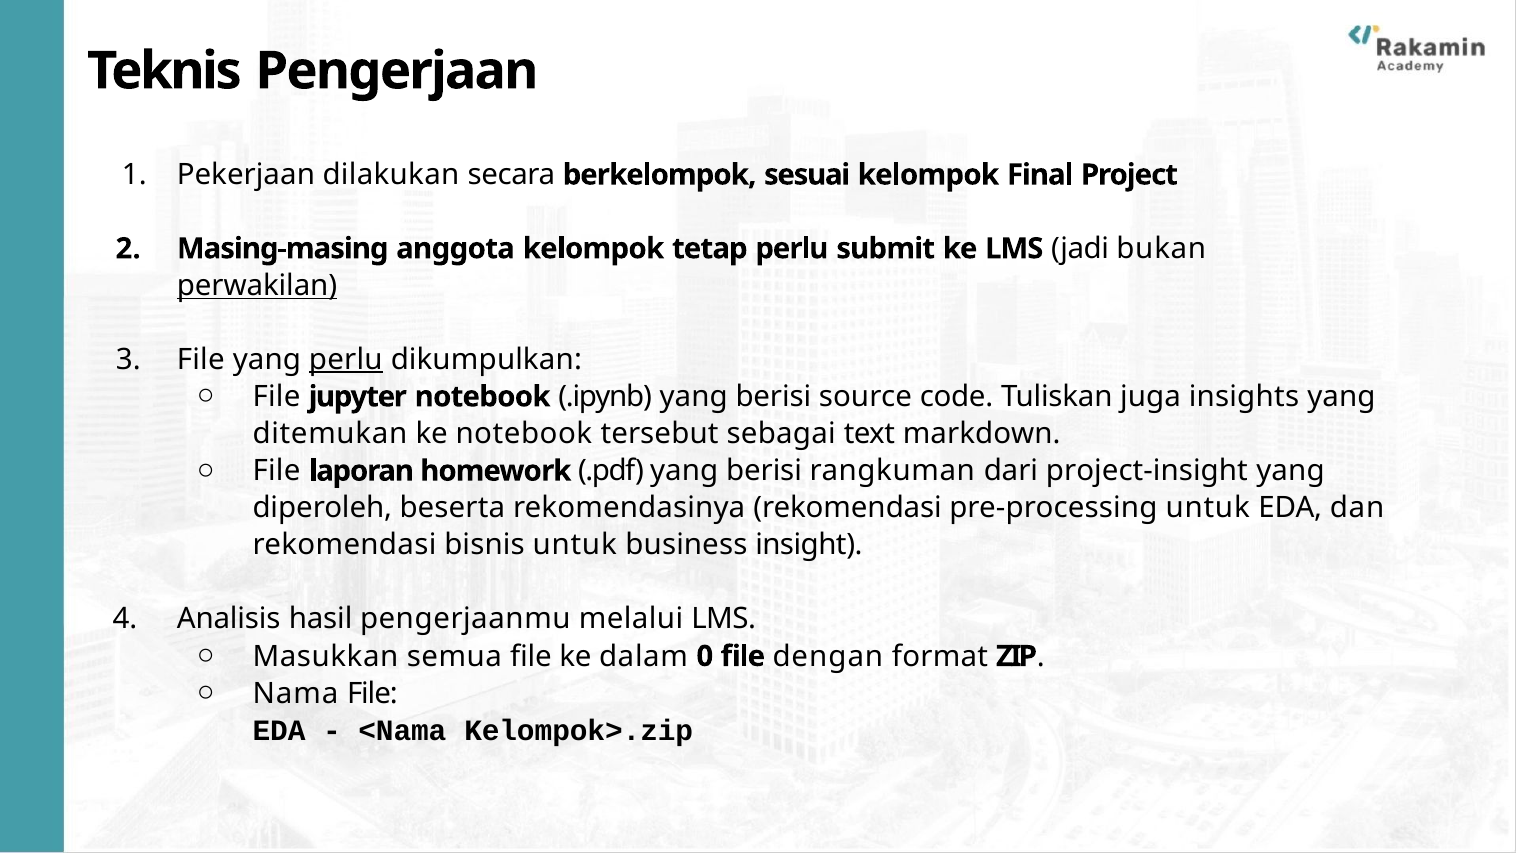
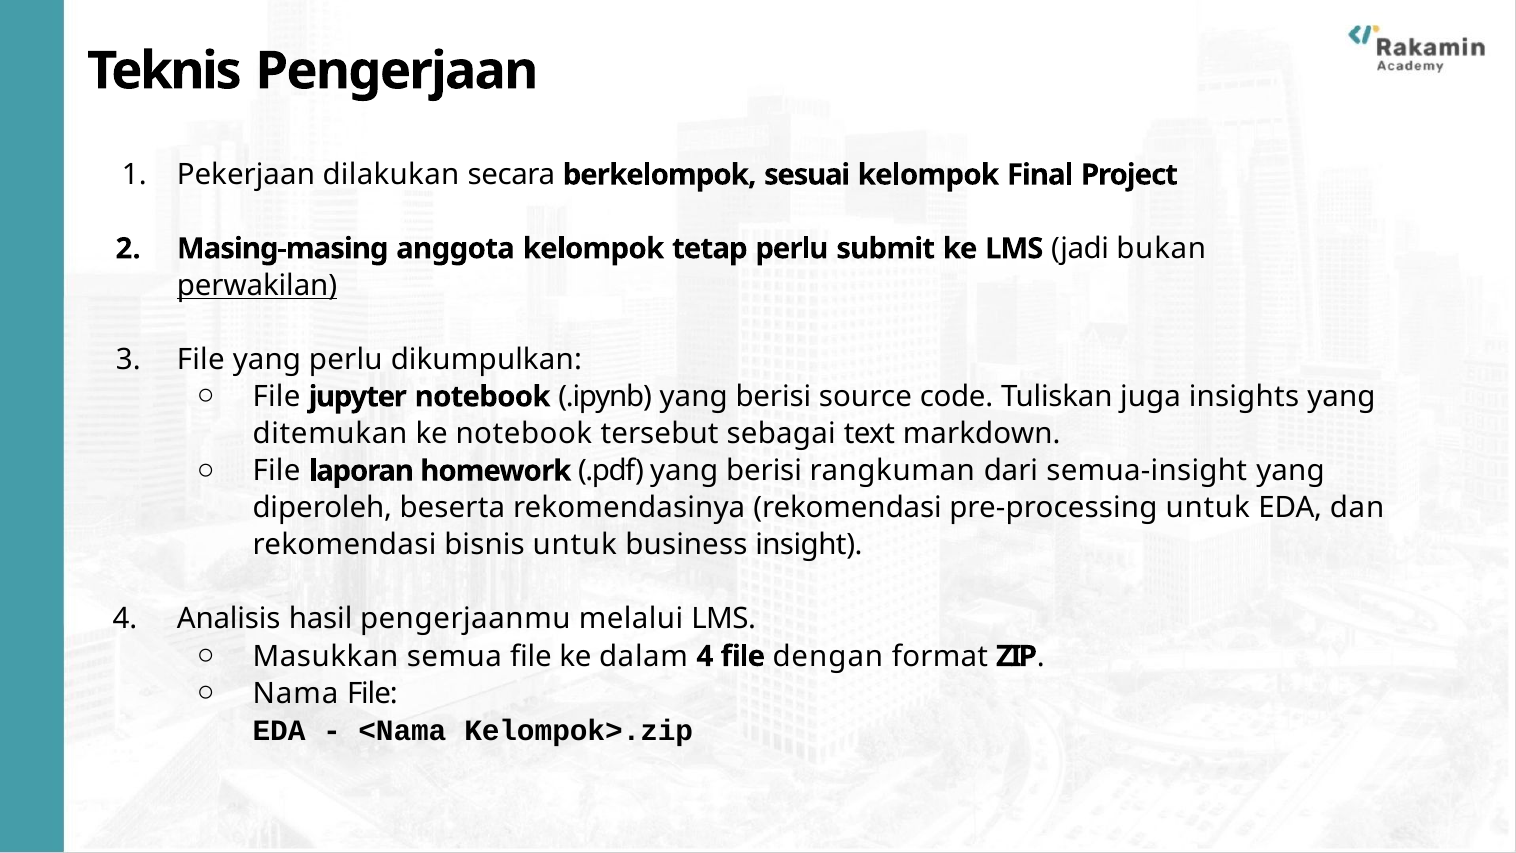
perlu at (346, 359) underline: present -> none
project-insight: project-insight -> semua-insight
dalam 0: 0 -> 4
